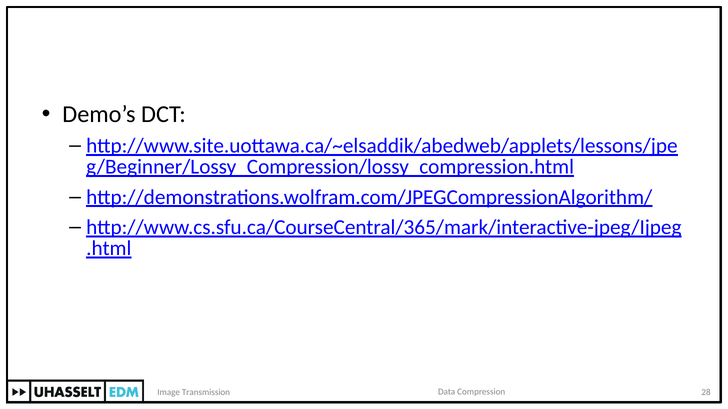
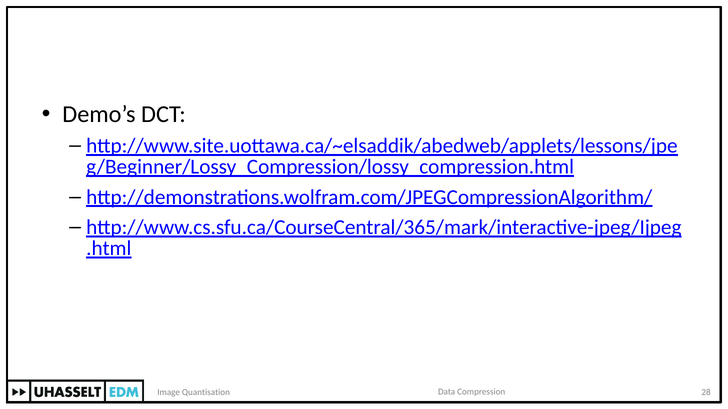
Transmission: Transmission -> Quantisation
